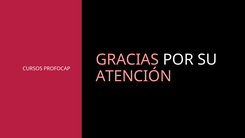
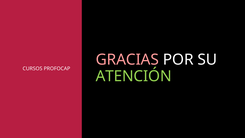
ATENCIÓN colour: pink -> light green
